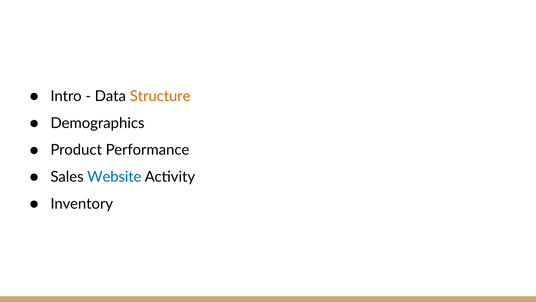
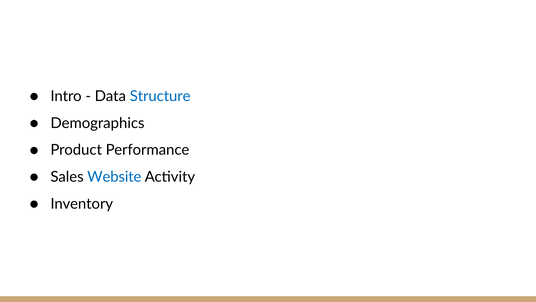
Structure colour: orange -> blue
